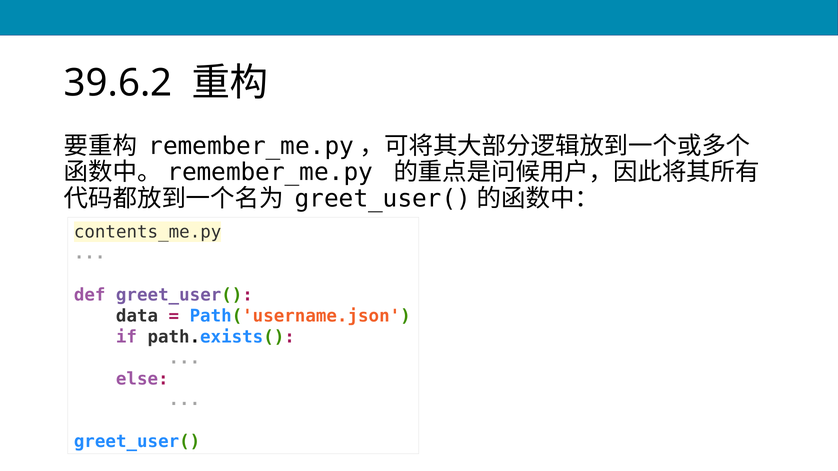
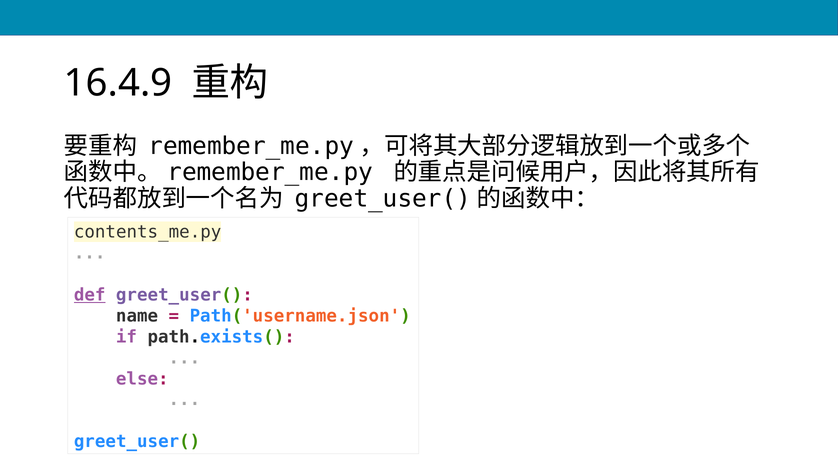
39.6.2: 39.6.2 -> 16.4.9
def underline: none -> present
data: data -> name
